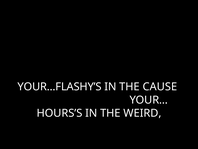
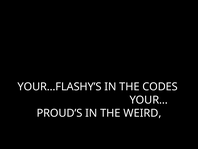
CAUSE: CAUSE -> CODES
HOURS’S: HOURS’S -> PROUD’S
